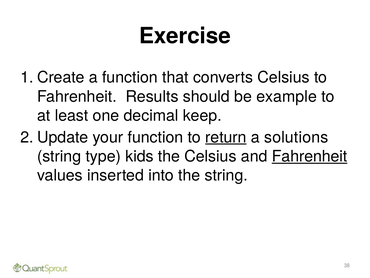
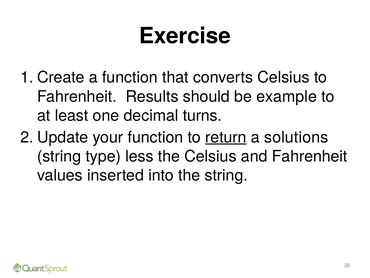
keep: keep -> turns
kids: kids -> less
Fahrenheit at (310, 156) underline: present -> none
